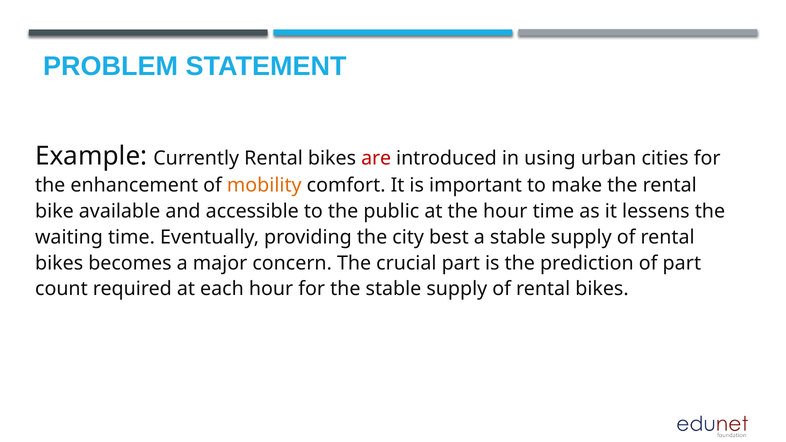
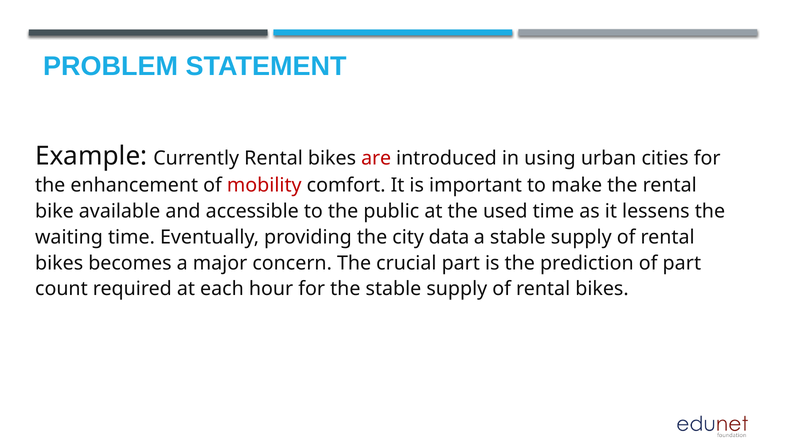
mobility colour: orange -> red
the hour: hour -> used
best: best -> data
